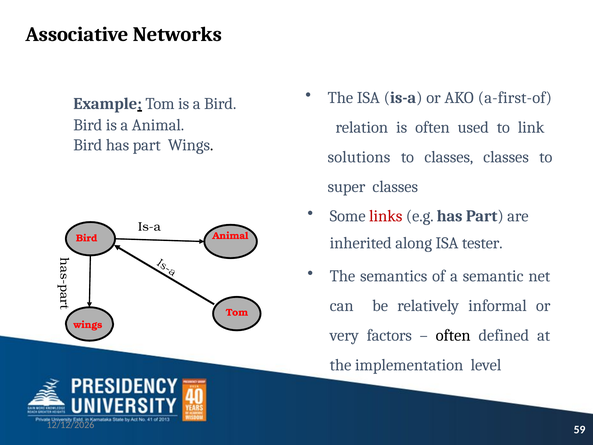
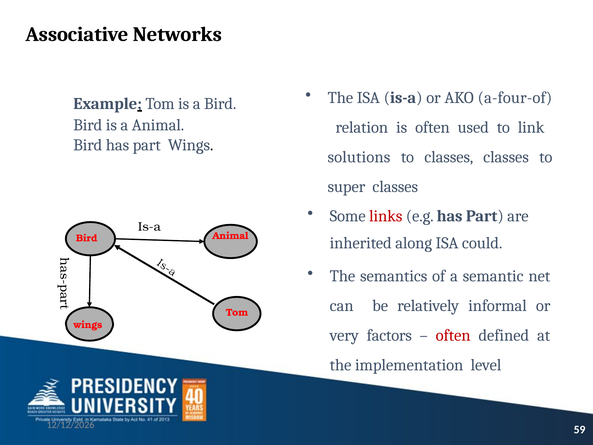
a-first-of: a-first-of -> a-four-of
tester: tester -> could
often at (453, 335) colour: black -> red
